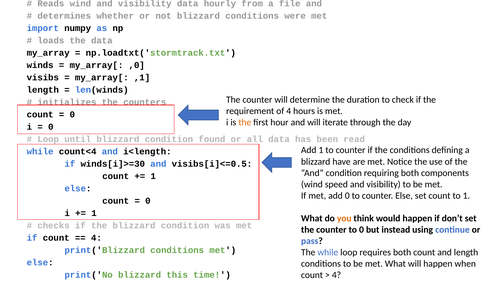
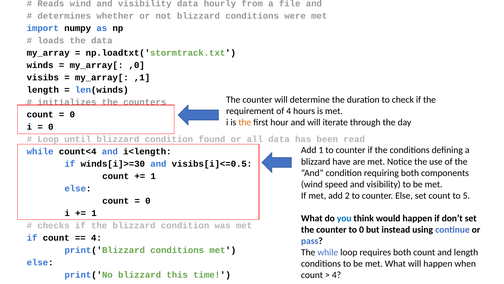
add 0: 0 -> 2
to 1: 1 -> 5
you colour: orange -> blue
